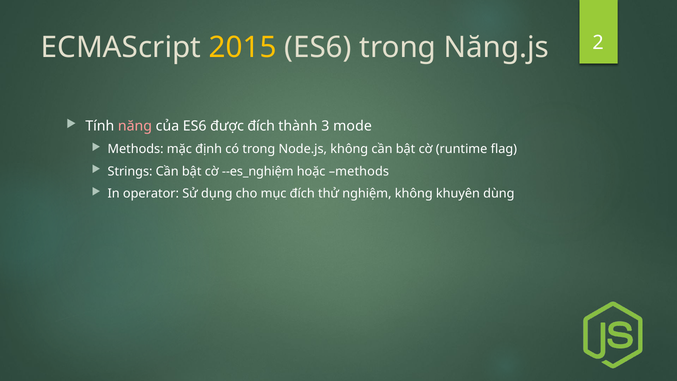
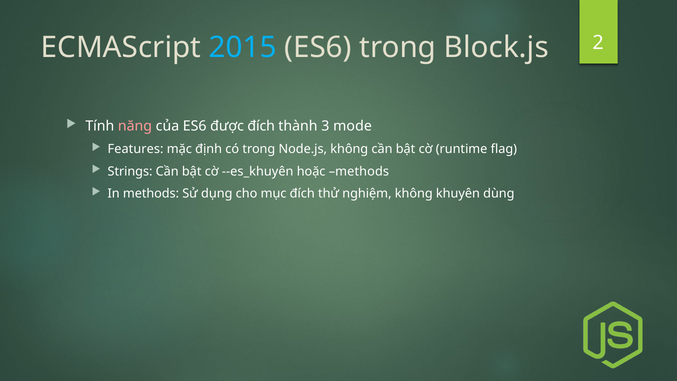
2015 colour: yellow -> light blue
Năng.js: Năng.js -> Block.js
Methods at (136, 149): Methods -> Features
--es_nghiệm: --es_nghiệm -> --es_khuyên
In operator: operator -> methods
